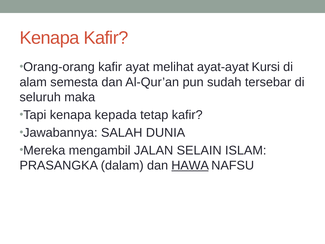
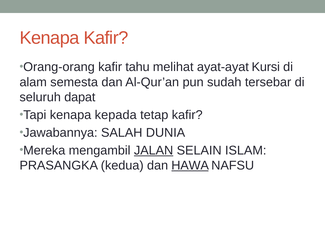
ayat: ayat -> tahu
maka: maka -> dapat
JALAN underline: none -> present
dalam: dalam -> kedua
